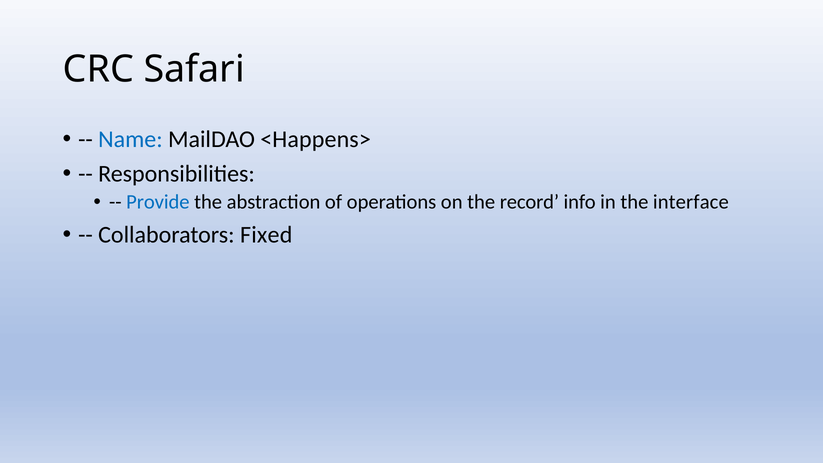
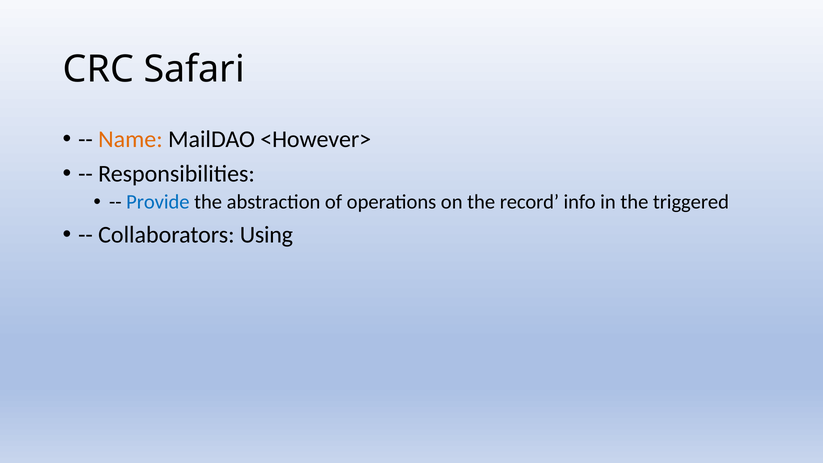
Name colour: blue -> orange
<Happens>: <Happens> -> <However>
interface: interface -> triggered
Fixed: Fixed -> Using
